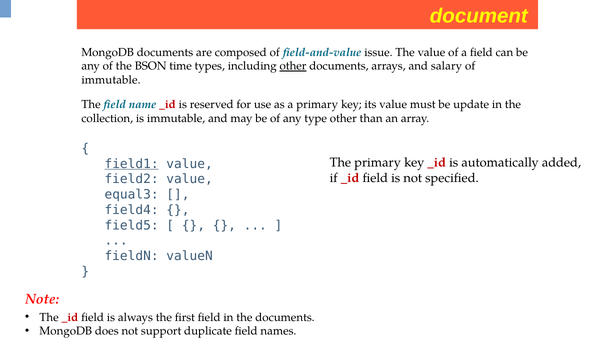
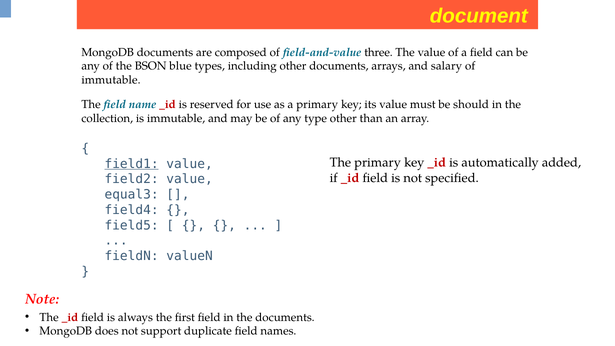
issue: issue -> three
time: time -> blue
other at (293, 66) underline: present -> none
update: update -> should
